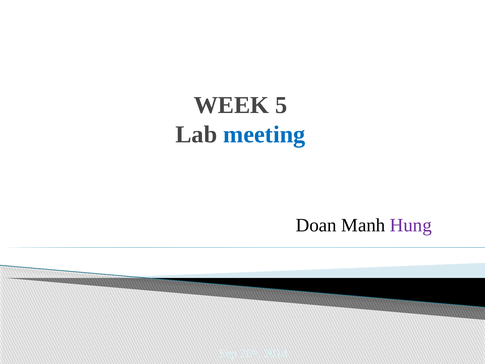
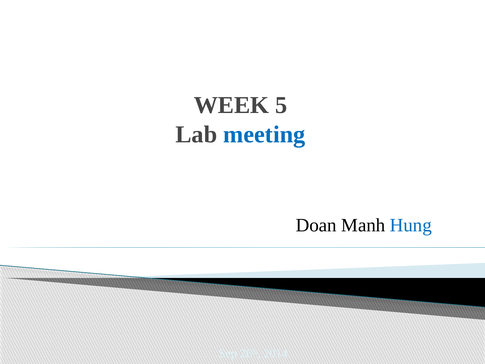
Hung colour: purple -> blue
